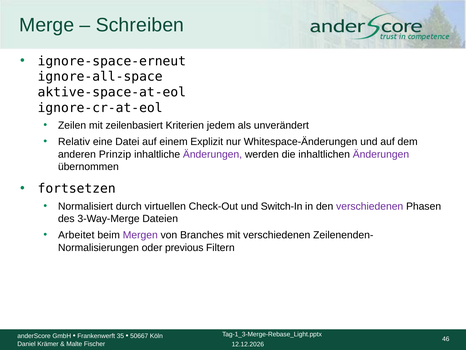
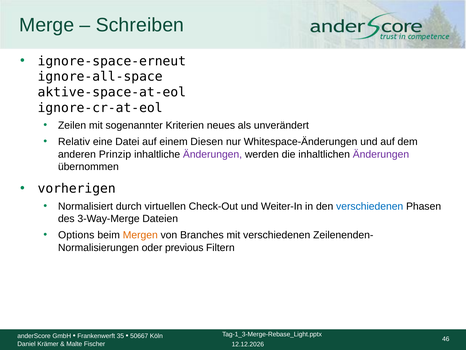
zeilenbasiert: zeilenbasiert -> sogenannter
jedem: jedem -> neues
Explizit: Explizit -> Diesen
fortsetzen: fortsetzen -> vorherigen
Switch-In: Switch-In -> Weiter-In
verschiedenen at (370, 206) colour: purple -> blue
Arbeitet: Arbeitet -> Options
Mergen colour: purple -> orange
